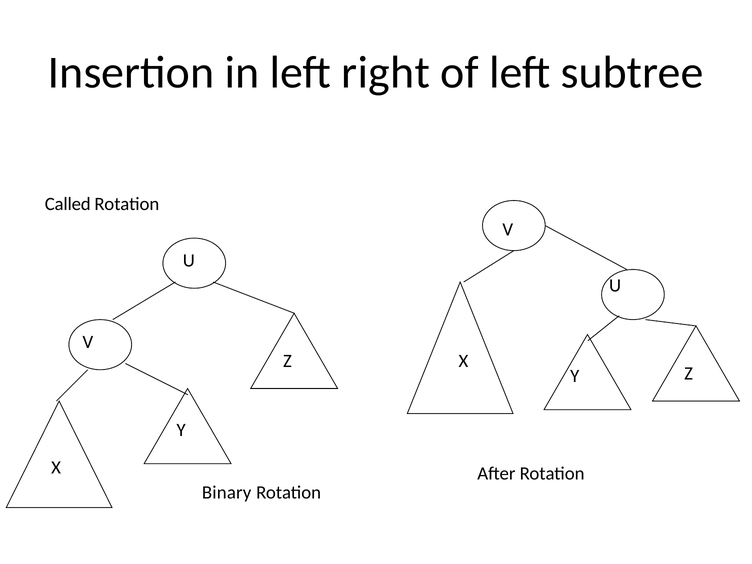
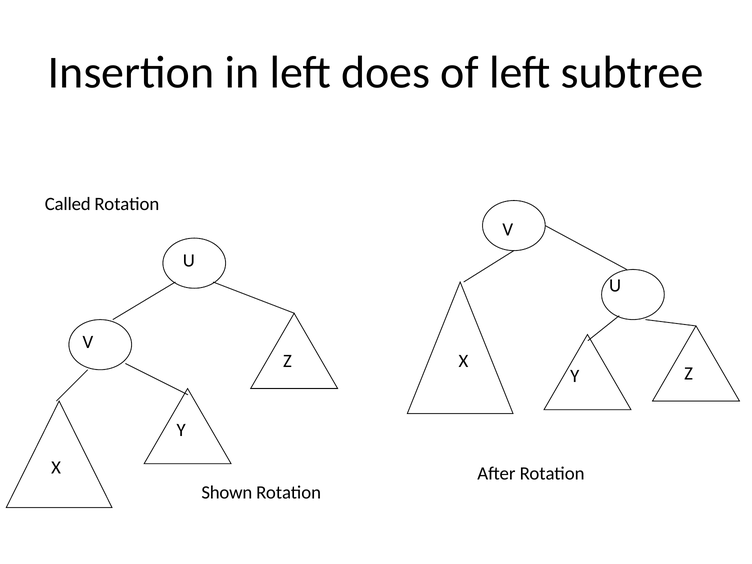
right: right -> does
Binary: Binary -> Shown
